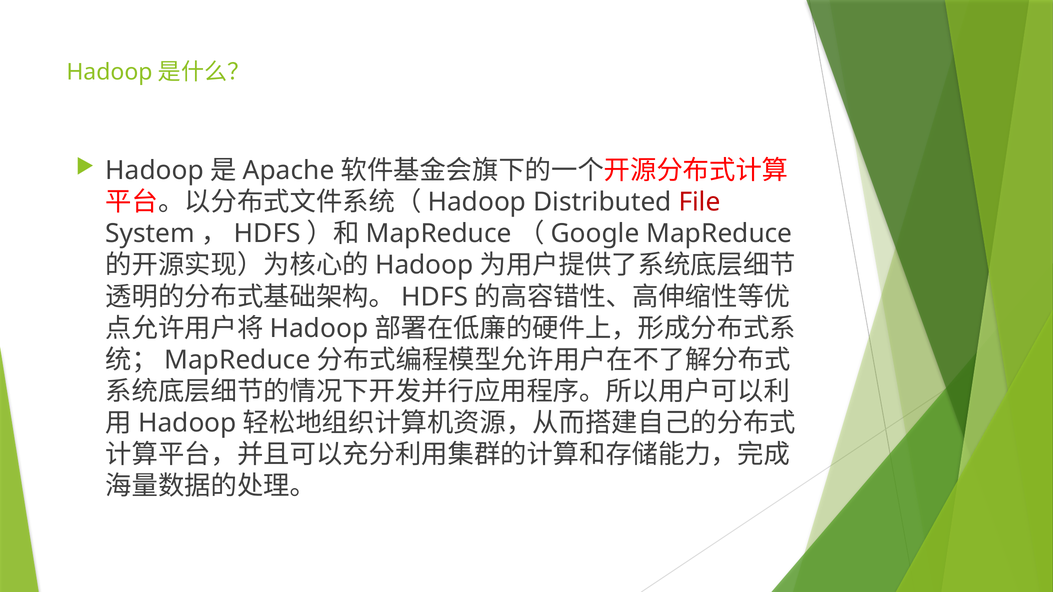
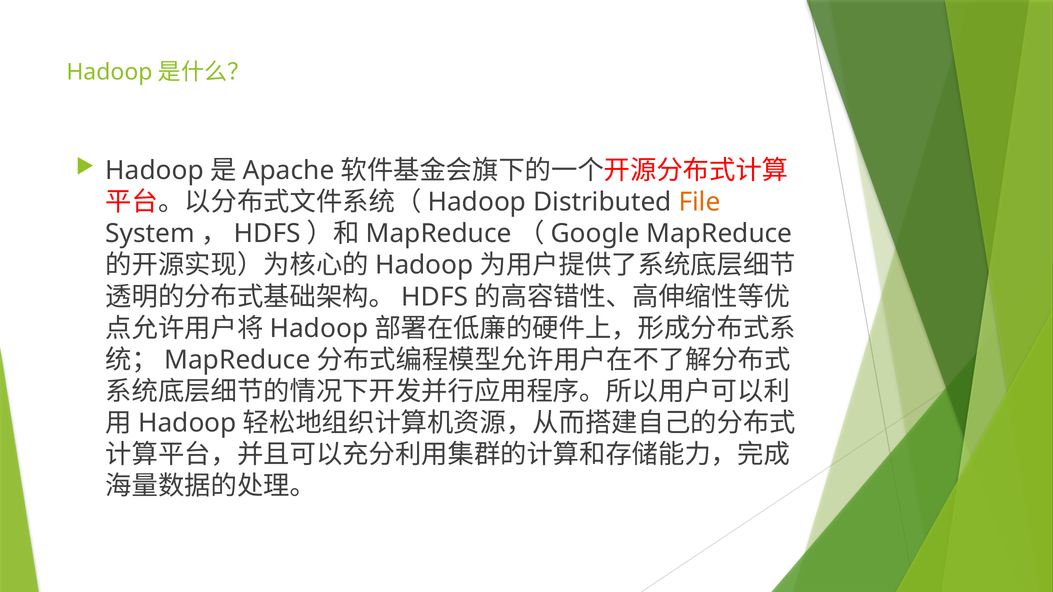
File colour: red -> orange
